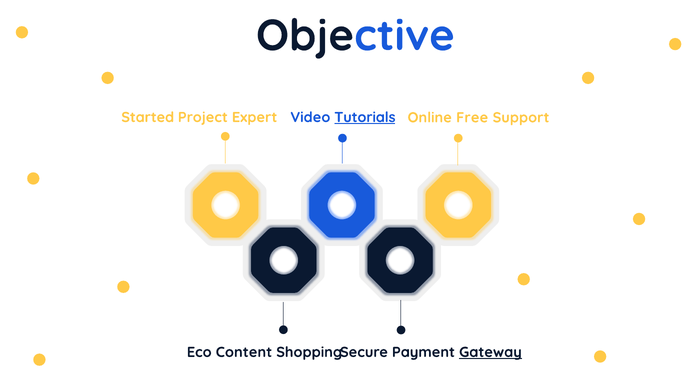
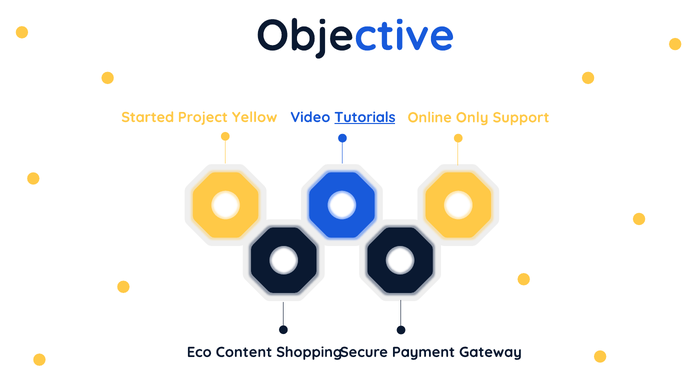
Expert: Expert -> Yellow
Free: Free -> Only
Gateway underline: present -> none
